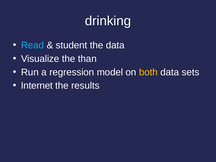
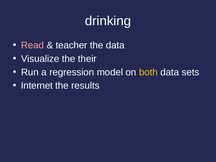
Read colour: light blue -> pink
student: student -> teacher
than: than -> their
